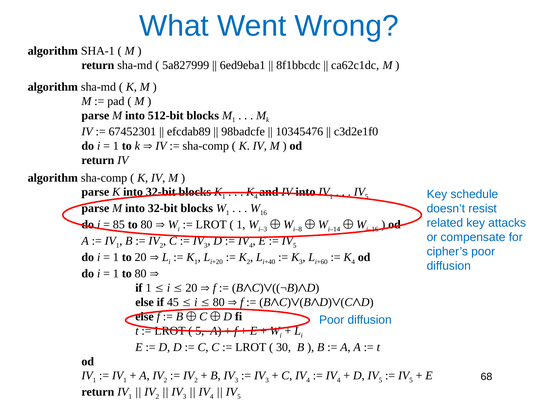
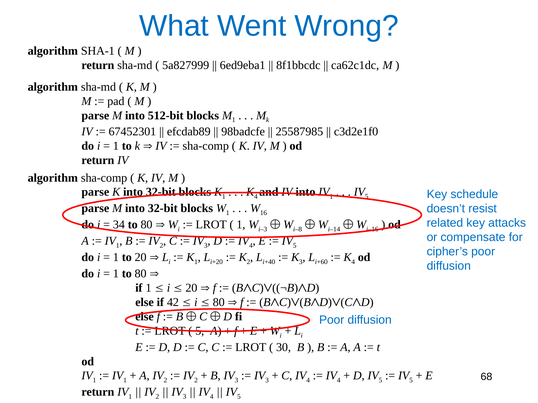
10345476: 10345476 -> 25587985
85: 85 -> 34
45: 45 -> 42
